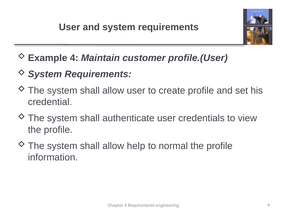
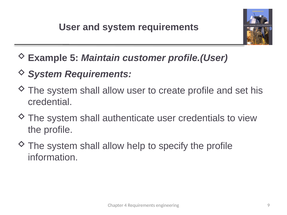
4 at (74, 58): 4 -> 5
normal: normal -> specify
